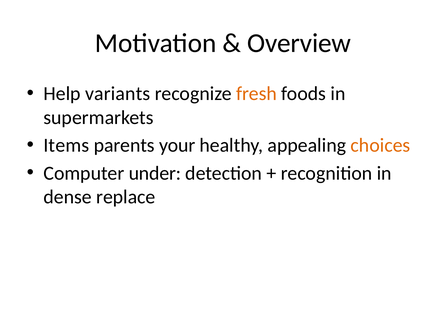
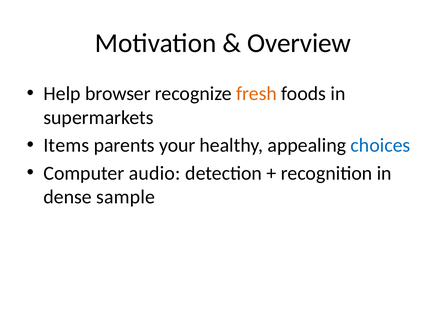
variants: variants -> browser
choices colour: orange -> blue
under: under -> audio
replace: replace -> sample
